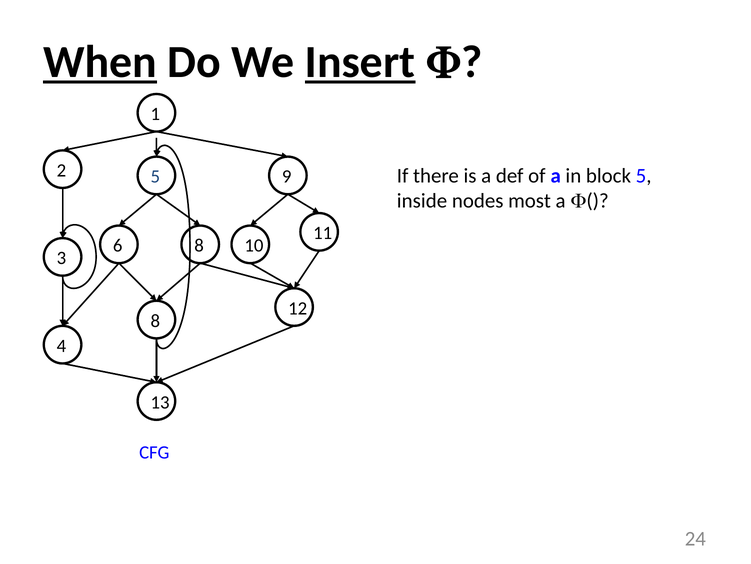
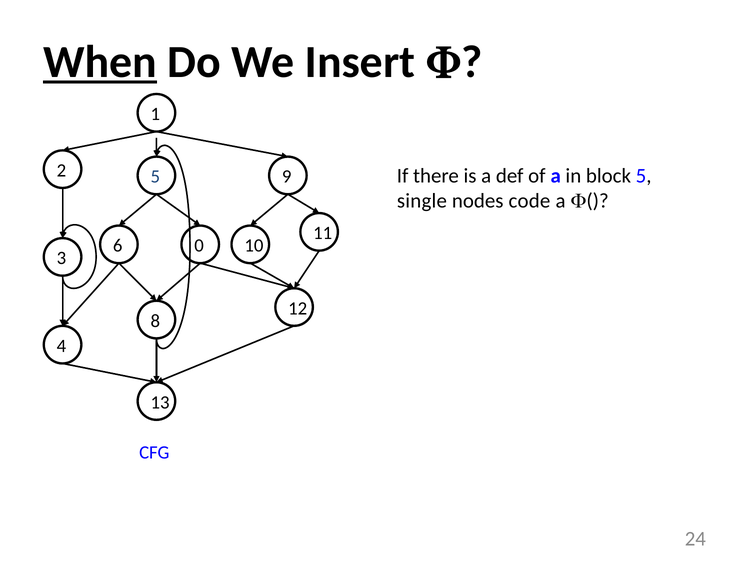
Insert underline: present -> none
inside: inside -> single
most: most -> code
6 8: 8 -> 0
